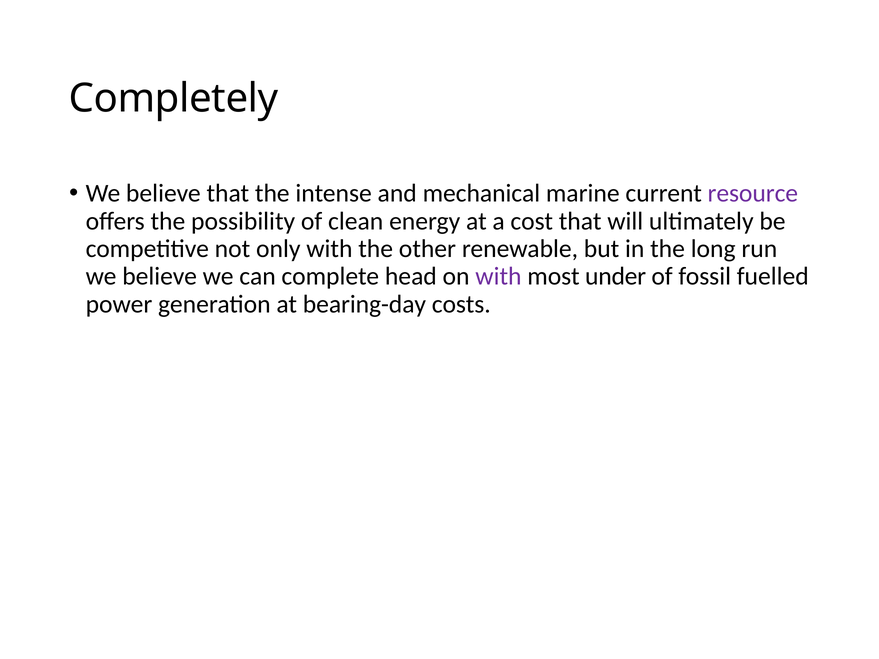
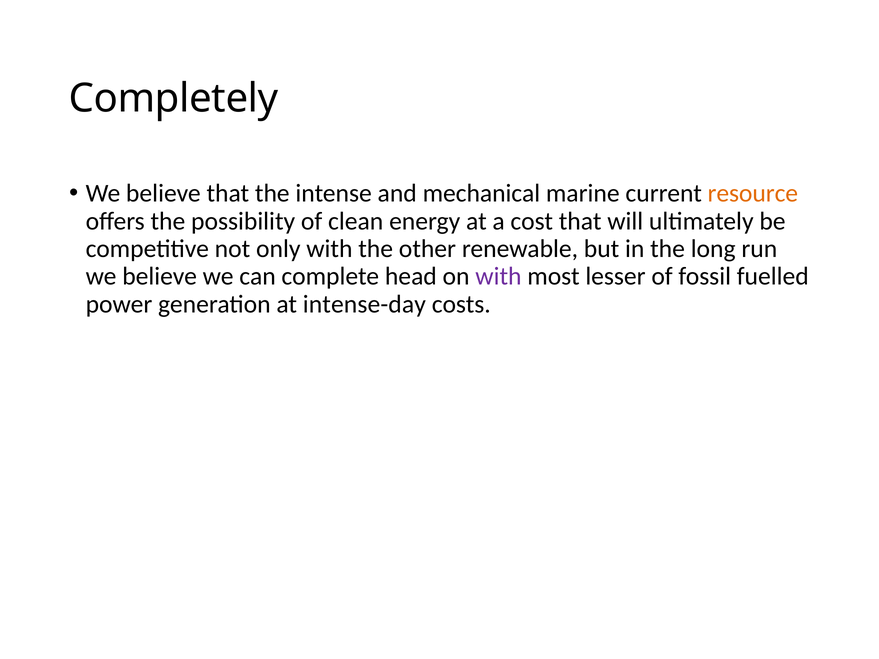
resource colour: purple -> orange
under: under -> lesser
bearing-day: bearing-day -> intense-day
